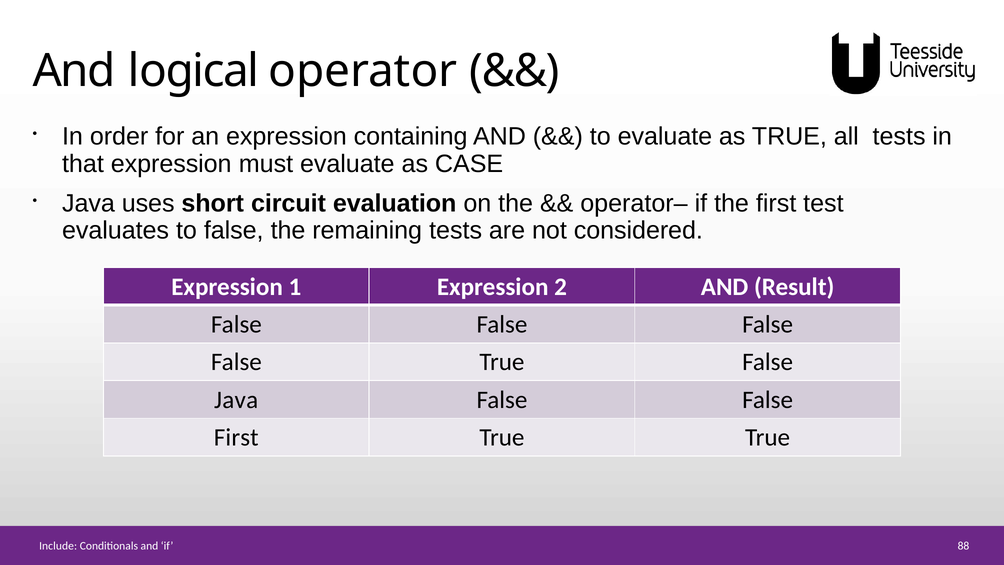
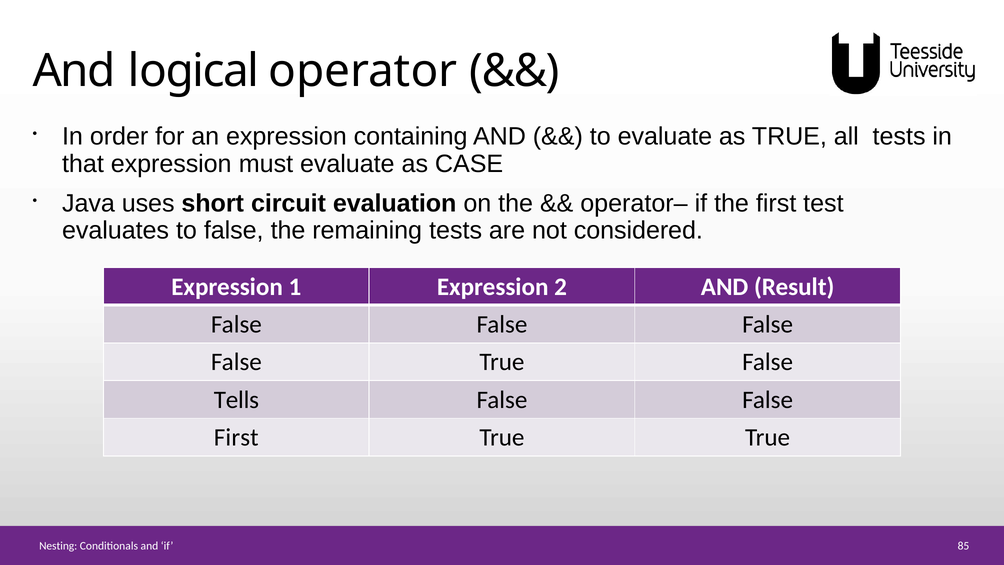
Java at (236, 400): Java -> Tells
Include: Include -> Nesting
88: 88 -> 85
